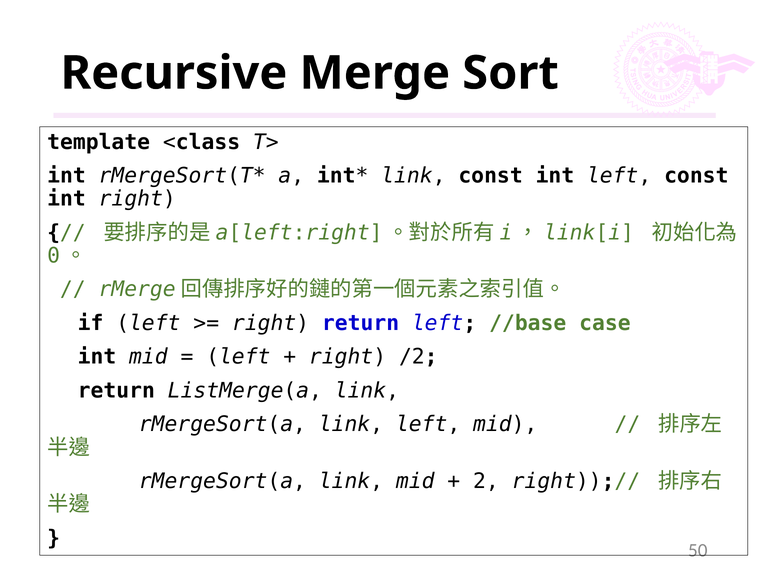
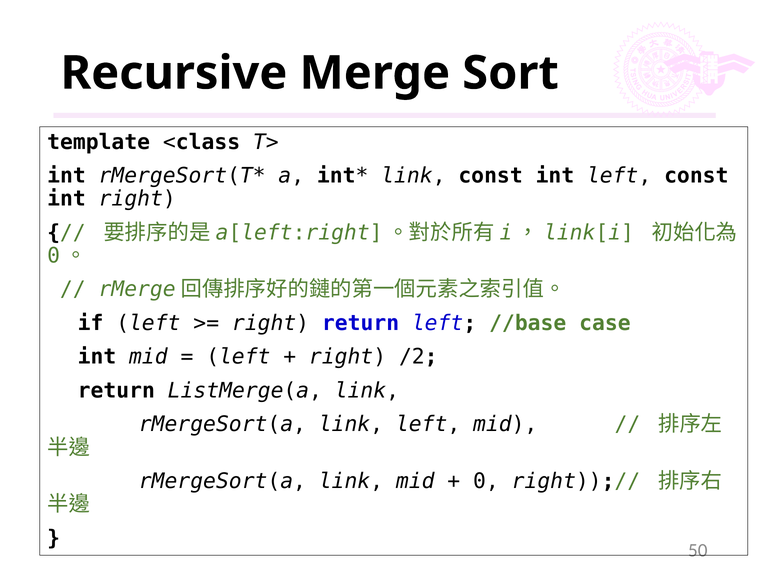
2: 2 -> 0
